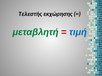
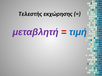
μεταβλητή colour: green -> purple
